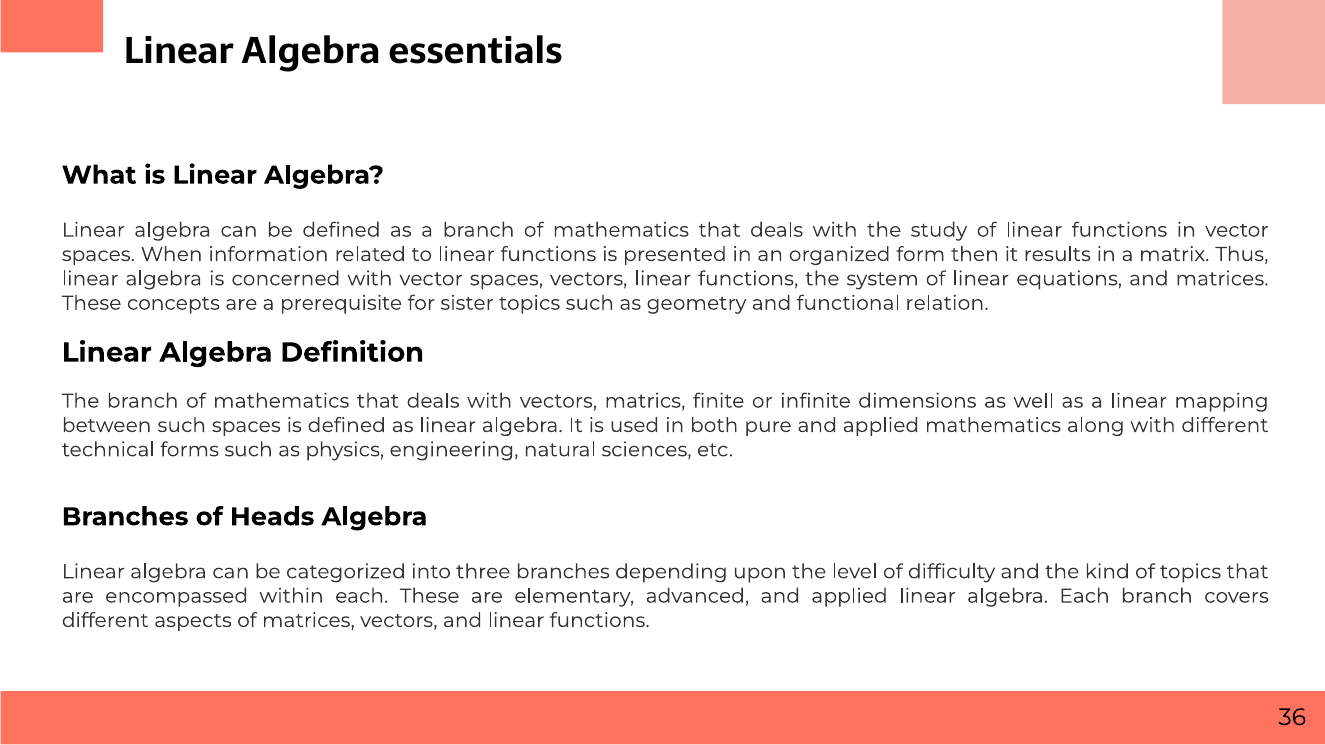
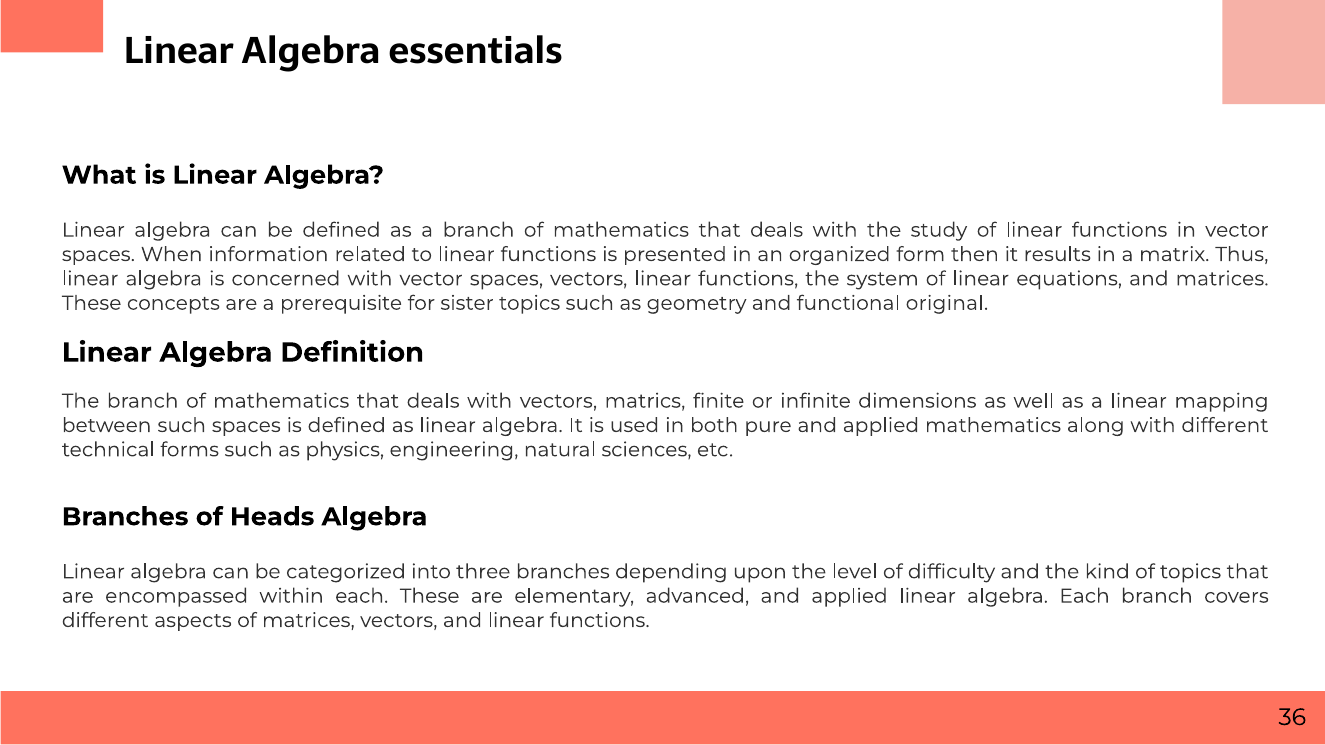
relation: relation -> original
